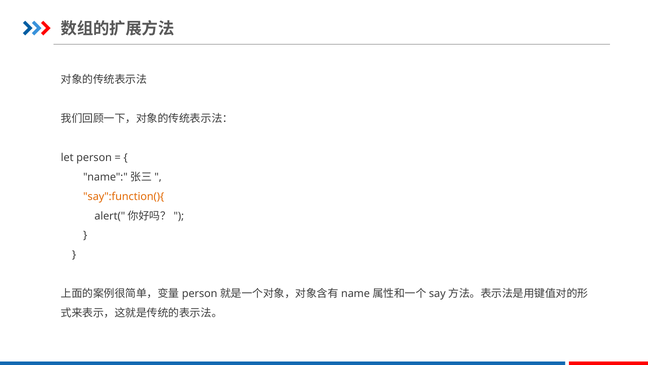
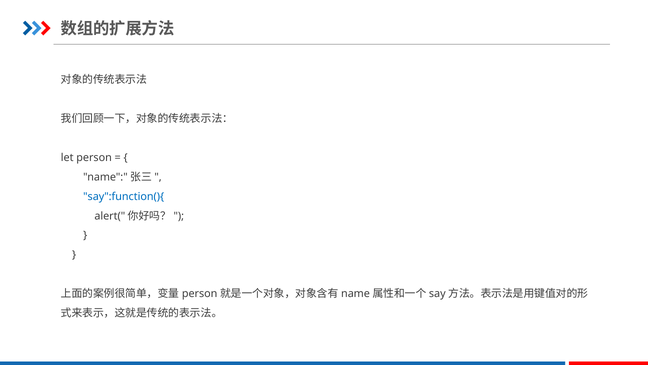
say":function(){ colour: orange -> blue
